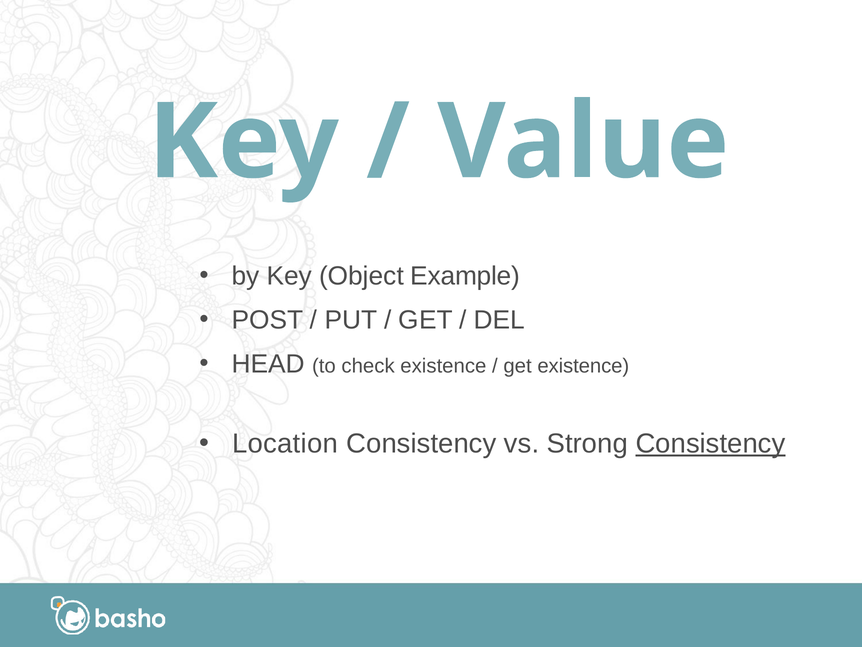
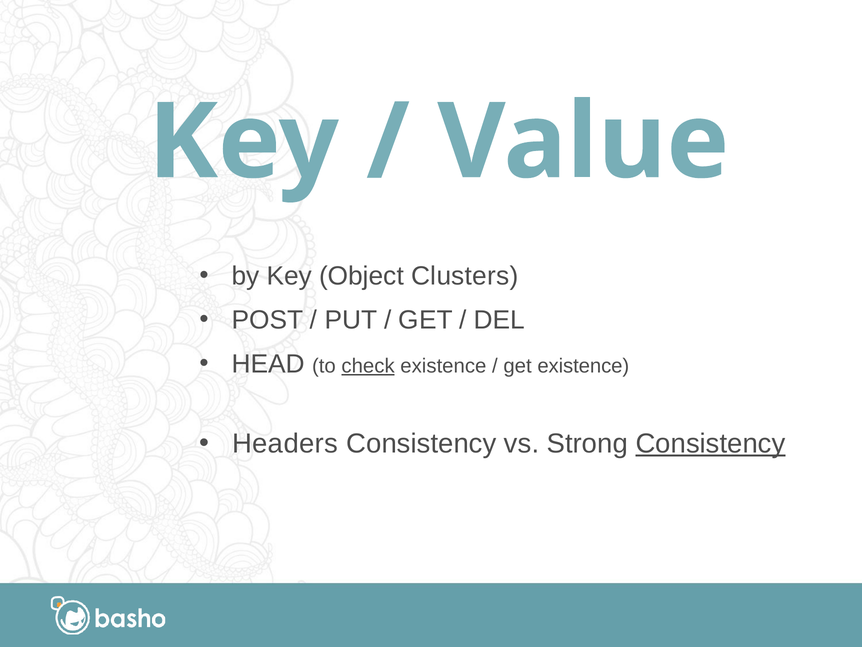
Example: Example -> Clusters
check underline: none -> present
Location: Location -> Headers
